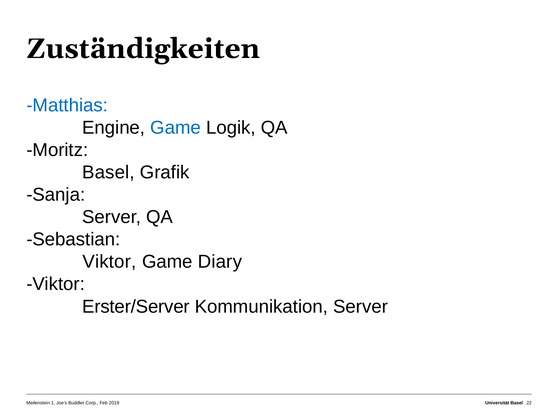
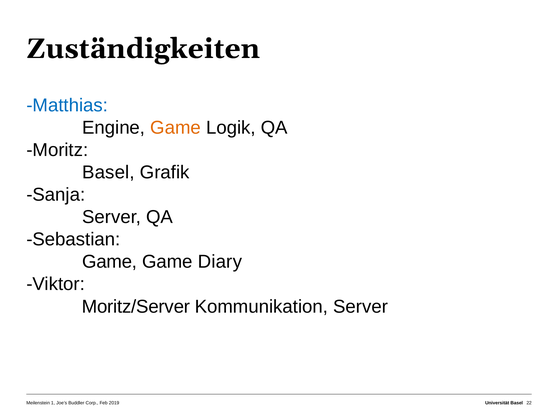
Game at (176, 128) colour: blue -> orange
Viktor at (109, 262): Viktor -> Game
Erster/Server: Erster/Server -> Moritz/Server
